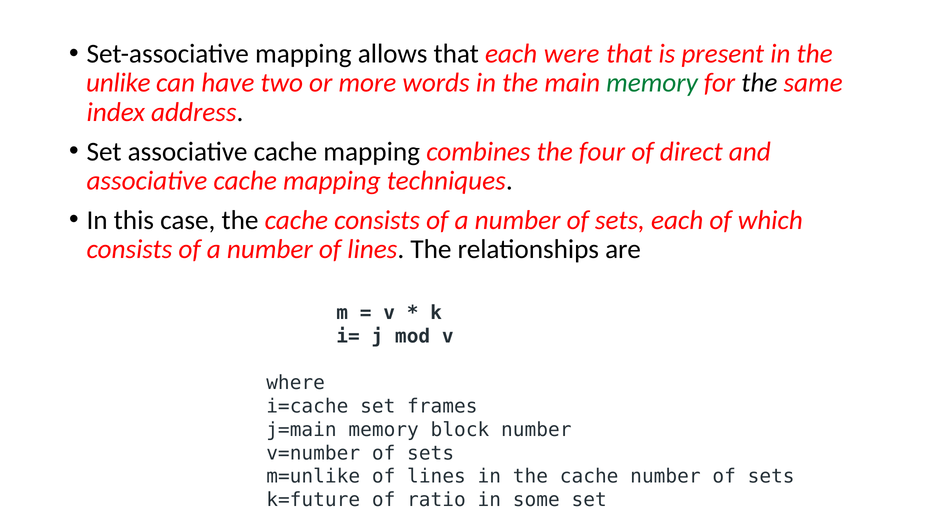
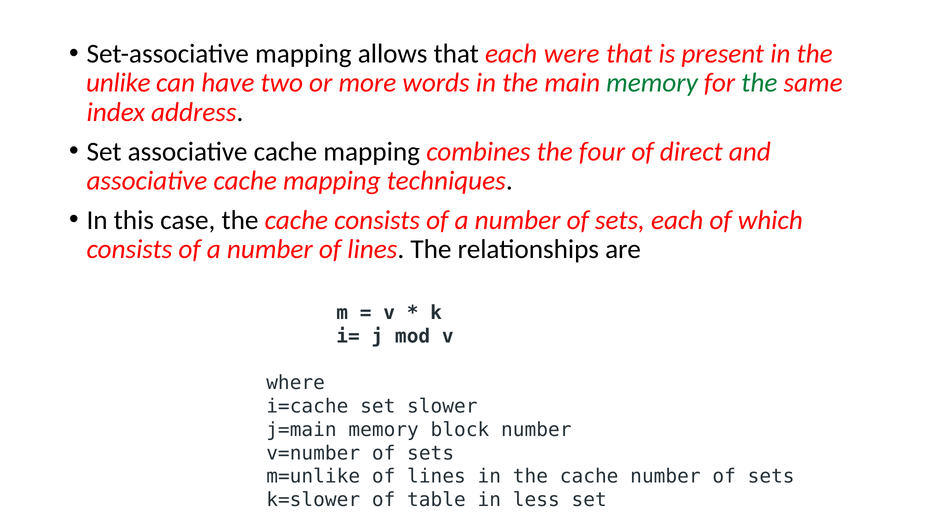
the at (759, 83) colour: black -> green
frames: frames -> slower
k=future: k=future -> k=slower
ratio: ratio -> table
some: some -> less
